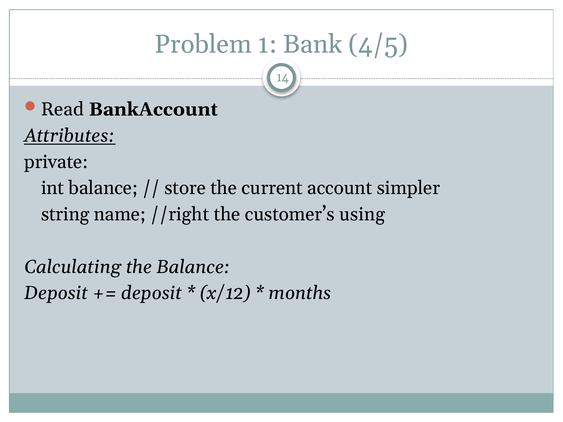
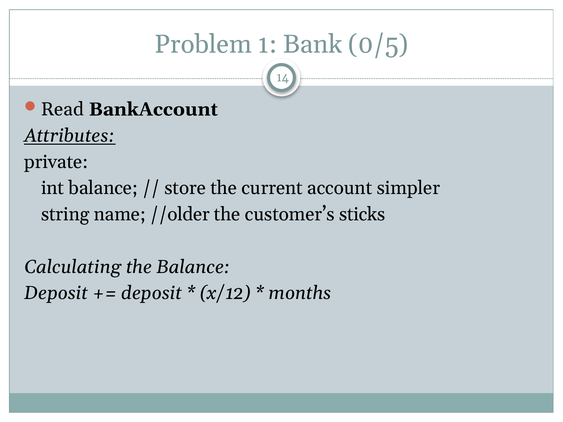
4/5: 4/5 -> 0/5
//right: //right -> //older
using: using -> sticks
